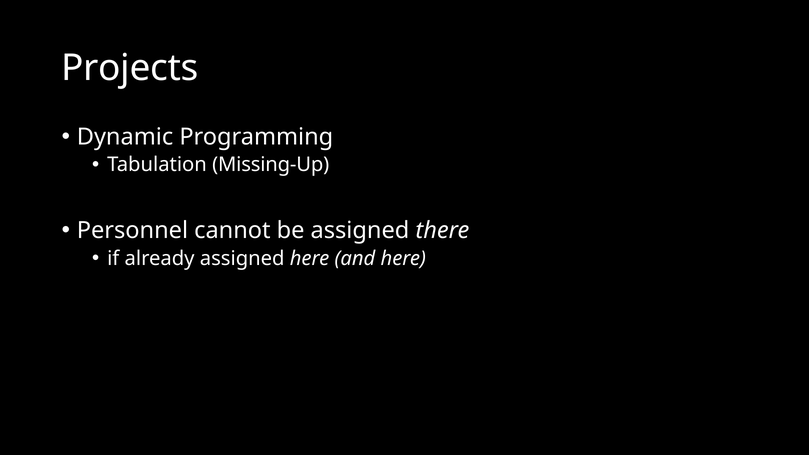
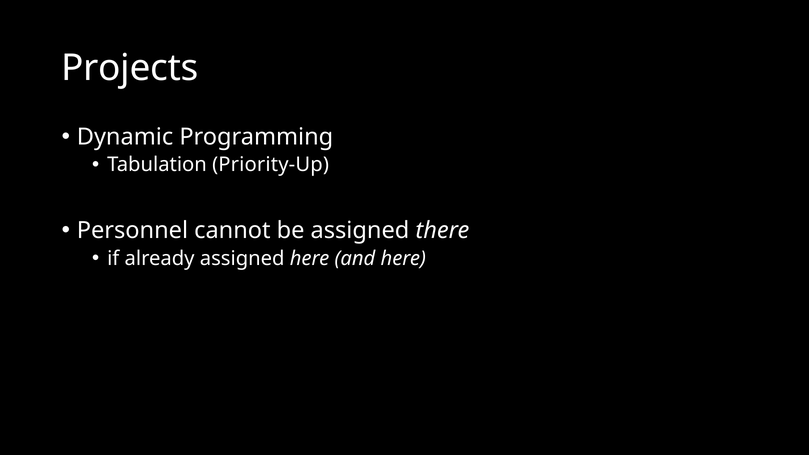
Missing-Up: Missing-Up -> Priority-Up
